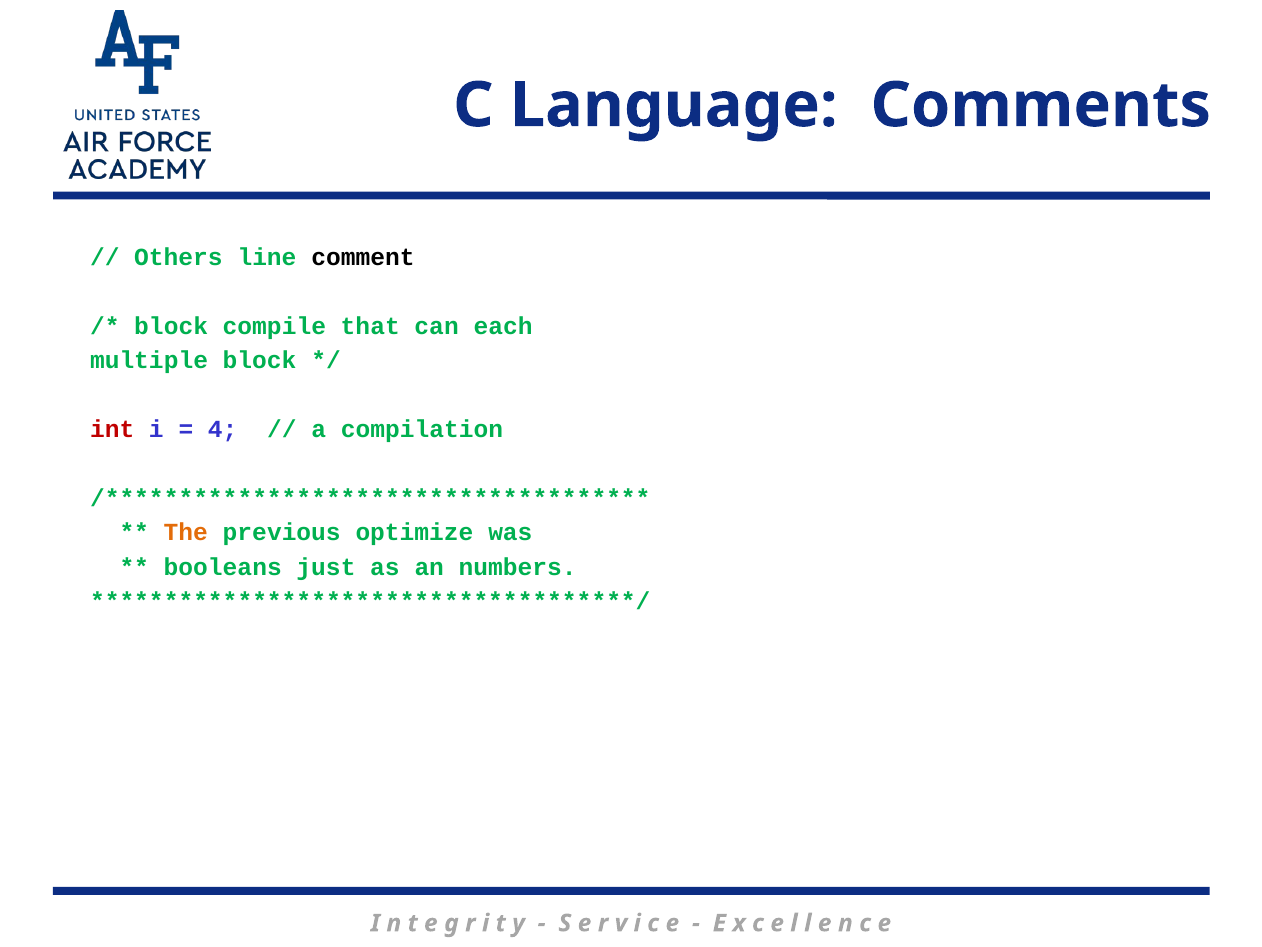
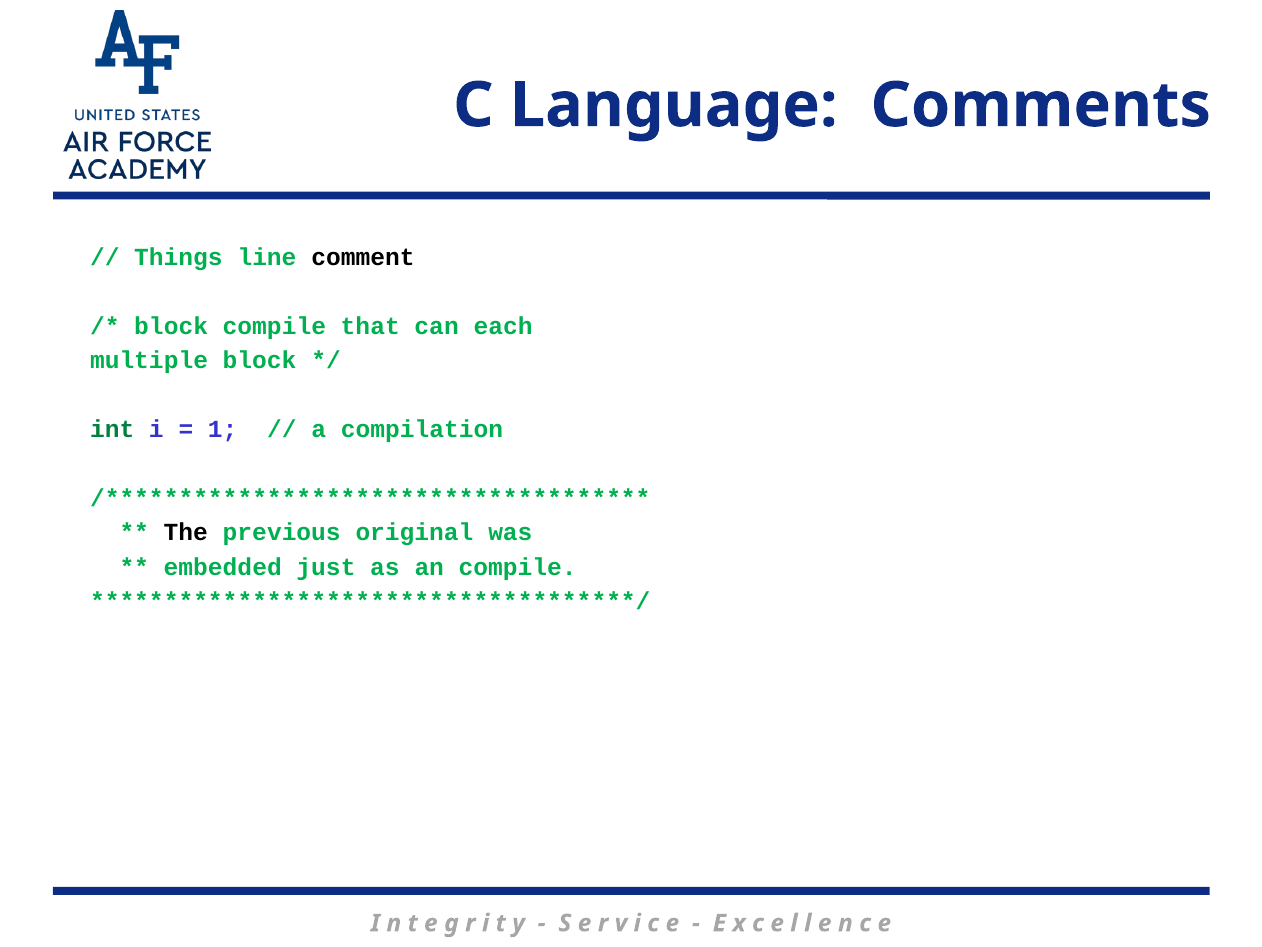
Others: Others -> Things
int colour: red -> green
4: 4 -> 1
The colour: orange -> black
optimize: optimize -> original
booleans: booleans -> embedded
an numbers: numbers -> compile
